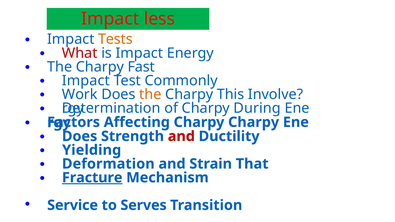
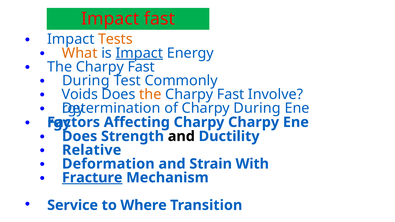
Impact less: less -> fast
What colour: red -> orange
Impact at (139, 53) underline: none -> present
Impact at (86, 81): Impact -> During
Work: Work -> Voids
This at (231, 94): This -> Fast
and at (181, 136) colour: red -> black
Yielding: Yielding -> Relative
That: That -> With
Serves: Serves -> Where
